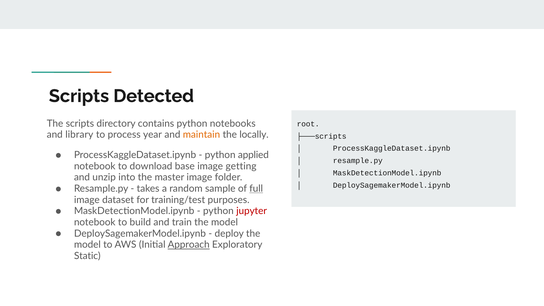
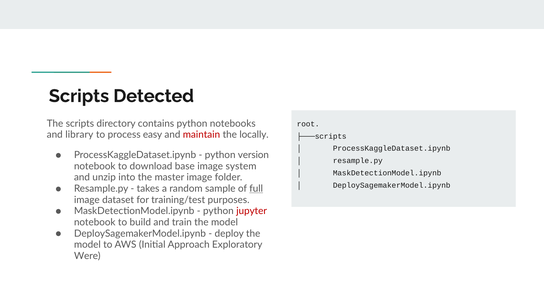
year: year -> easy
maintain colour: orange -> red
applied: applied -> version
getting: getting -> system
Approach underline: present -> none
Static: Static -> Were
